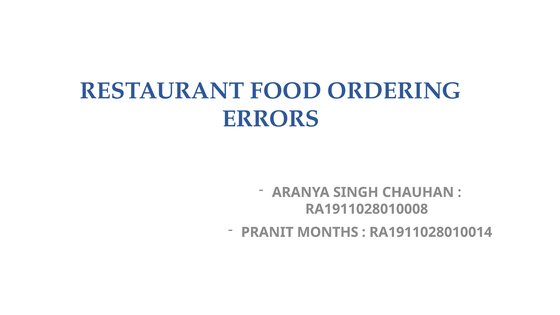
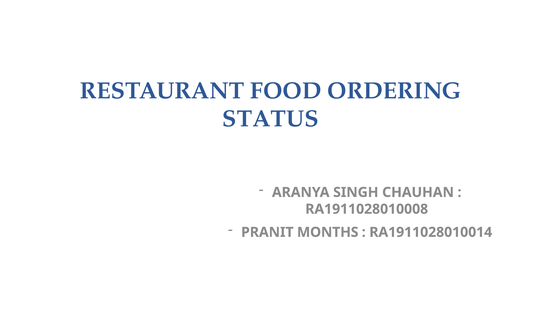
ERRORS: ERRORS -> STATUS
